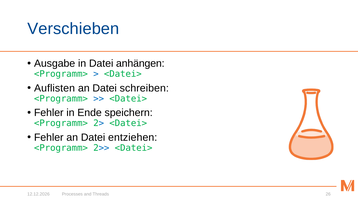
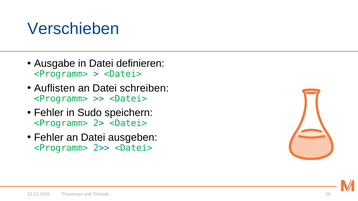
anhängen: anhängen -> definieren
Ende: Ende -> Sudo
entziehen: entziehen -> ausgeben
